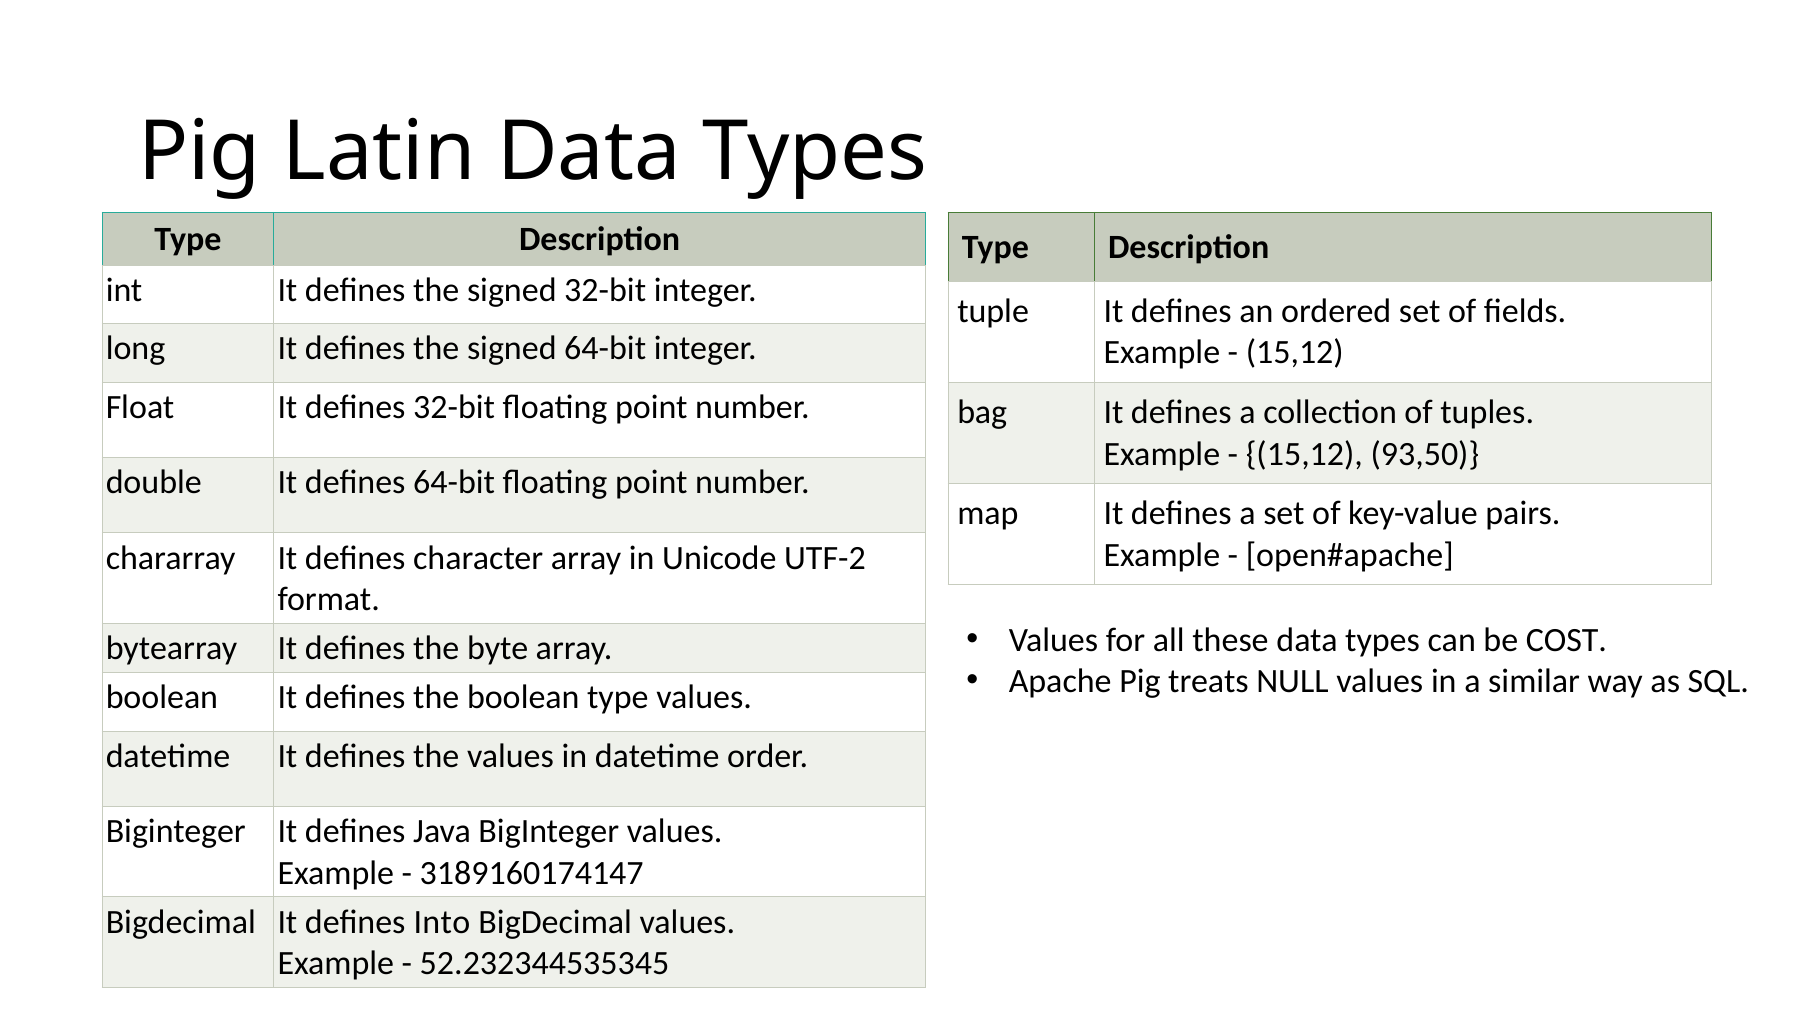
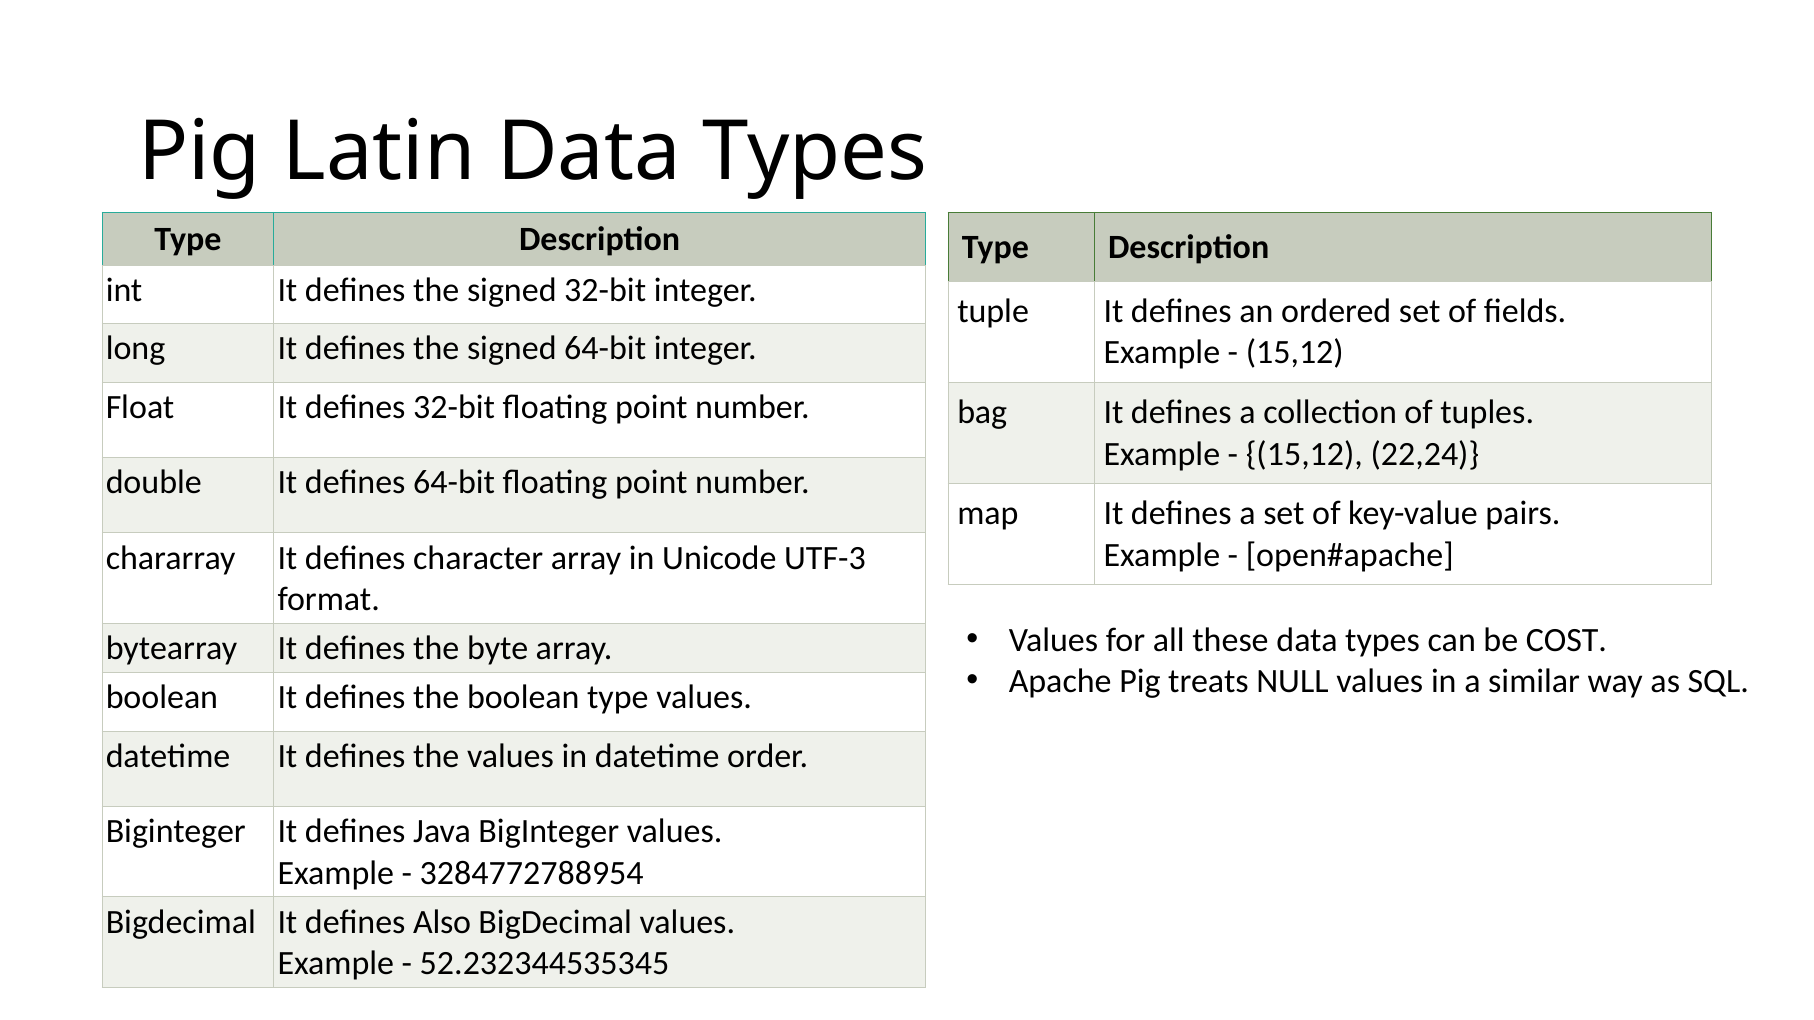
93,50: 93,50 -> 22,24
UTF-2: UTF-2 -> UTF-3
3189160174147: 3189160174147 -> 3284772788954
Into: Into -> Also
